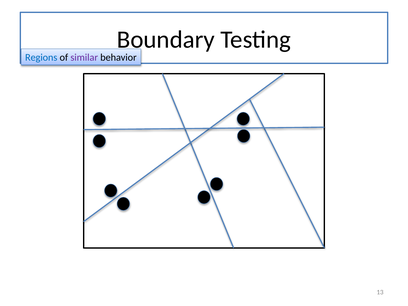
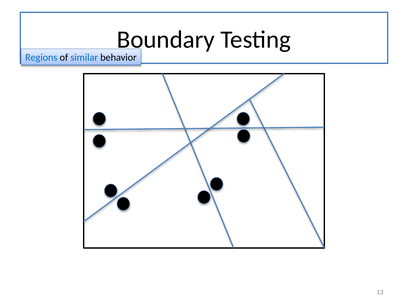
similar colour: purple -> blue
